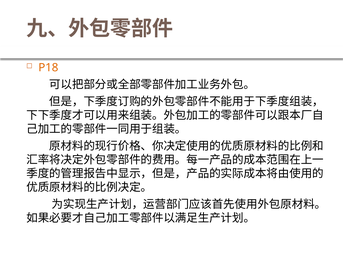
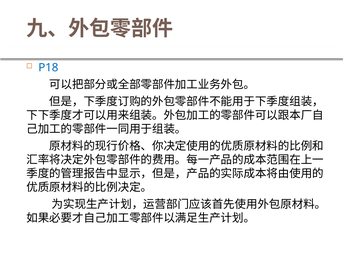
P18 colour: orange -> blue
